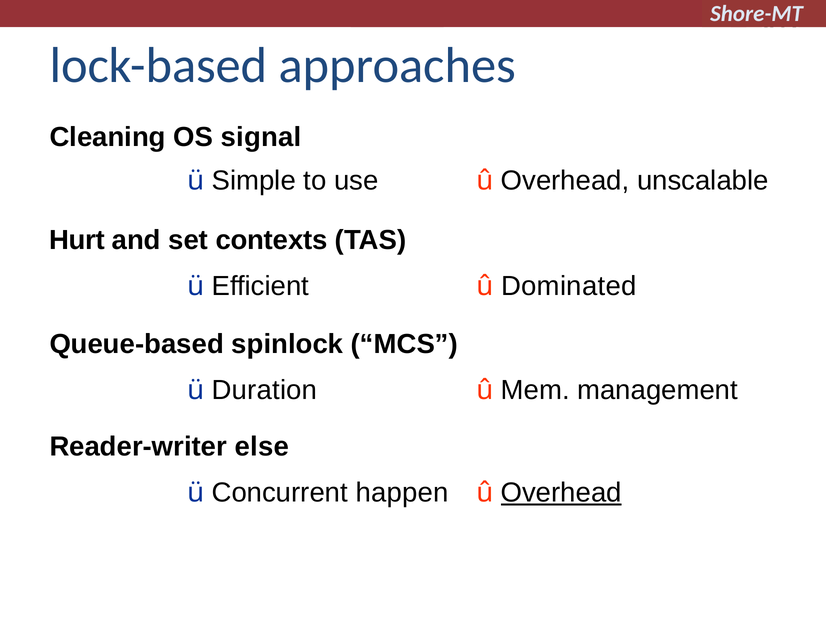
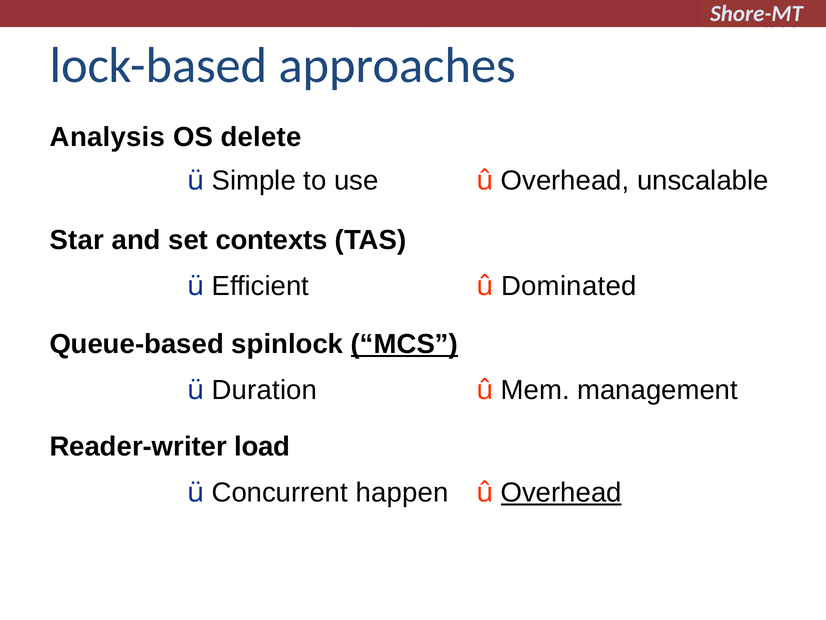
Cleaning: Cleaning -> Analysis
signal: signal -> delete
Hurt: Hurt -> Star
MCS underline: none -> present
else: else -> load
